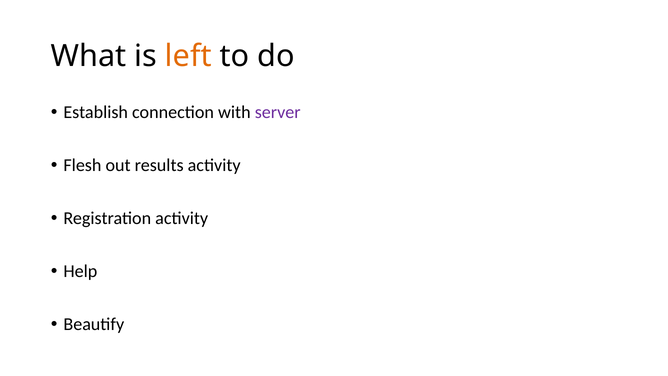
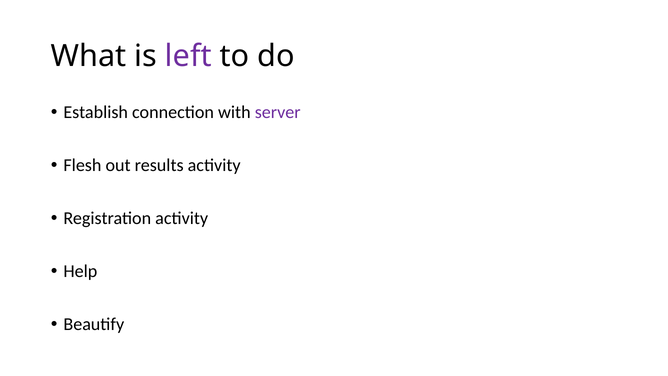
left colour: orange -> purple
